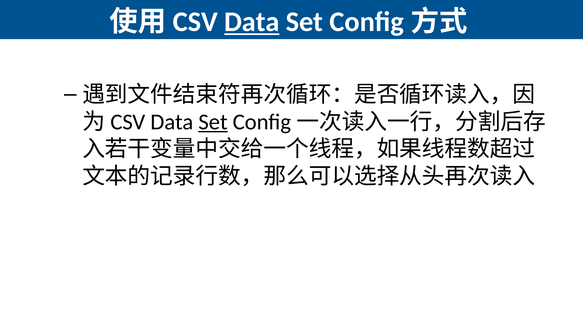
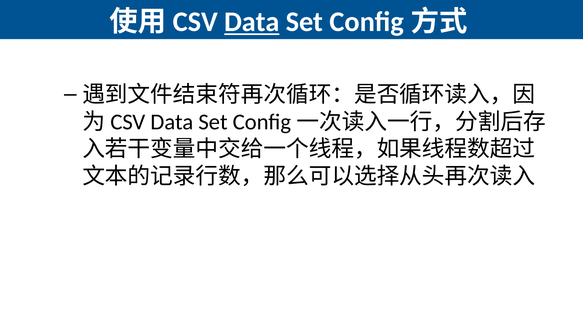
Set at (213, 122) underline: present -> none
